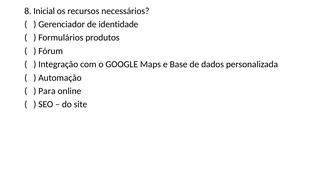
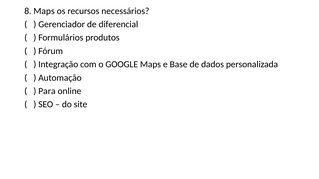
8 Inicial: Inicial -> Maps
identidade: identidade -> diferencial
